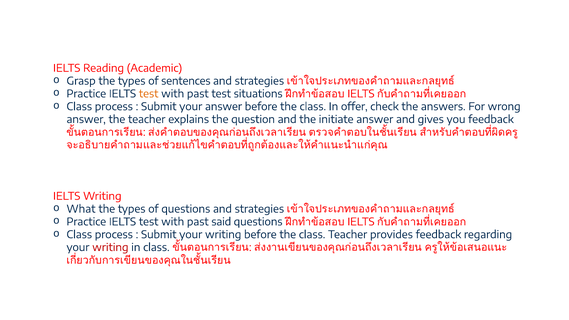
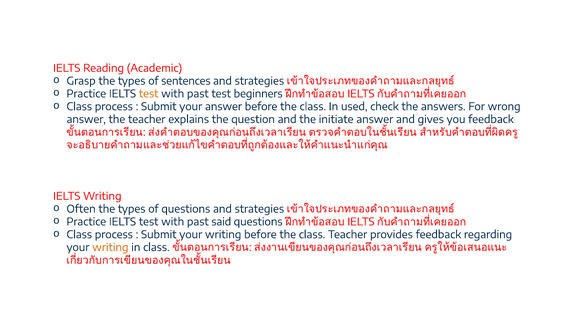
situations: situations -> beginners
offer: offer -> used
What: What -> Often
writing at (110, 248) colour: red -> orange
